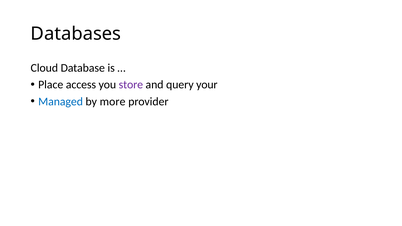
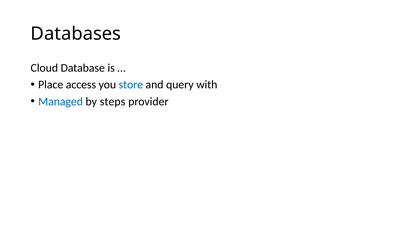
store colour: purple -> blue
your: your -> with
more: more -> steps
